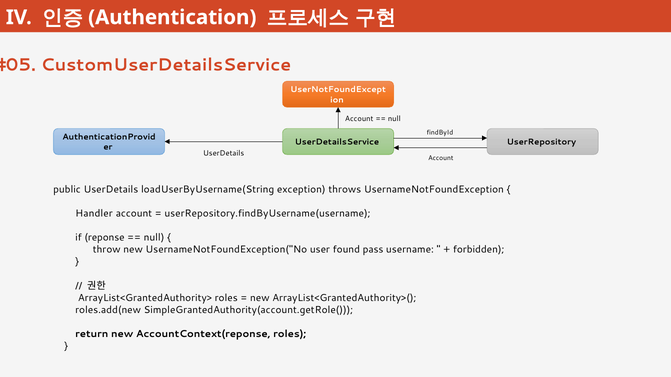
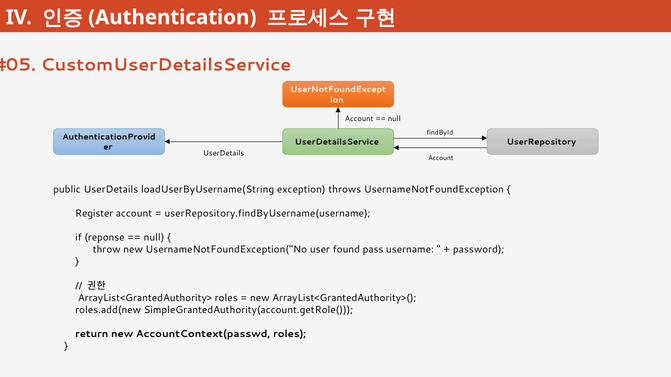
Handler: Handler -> Register
forbidden: forbidden -> password
AccountContext(reponse: AccountContext(reponse -> AccountContext(passwd
